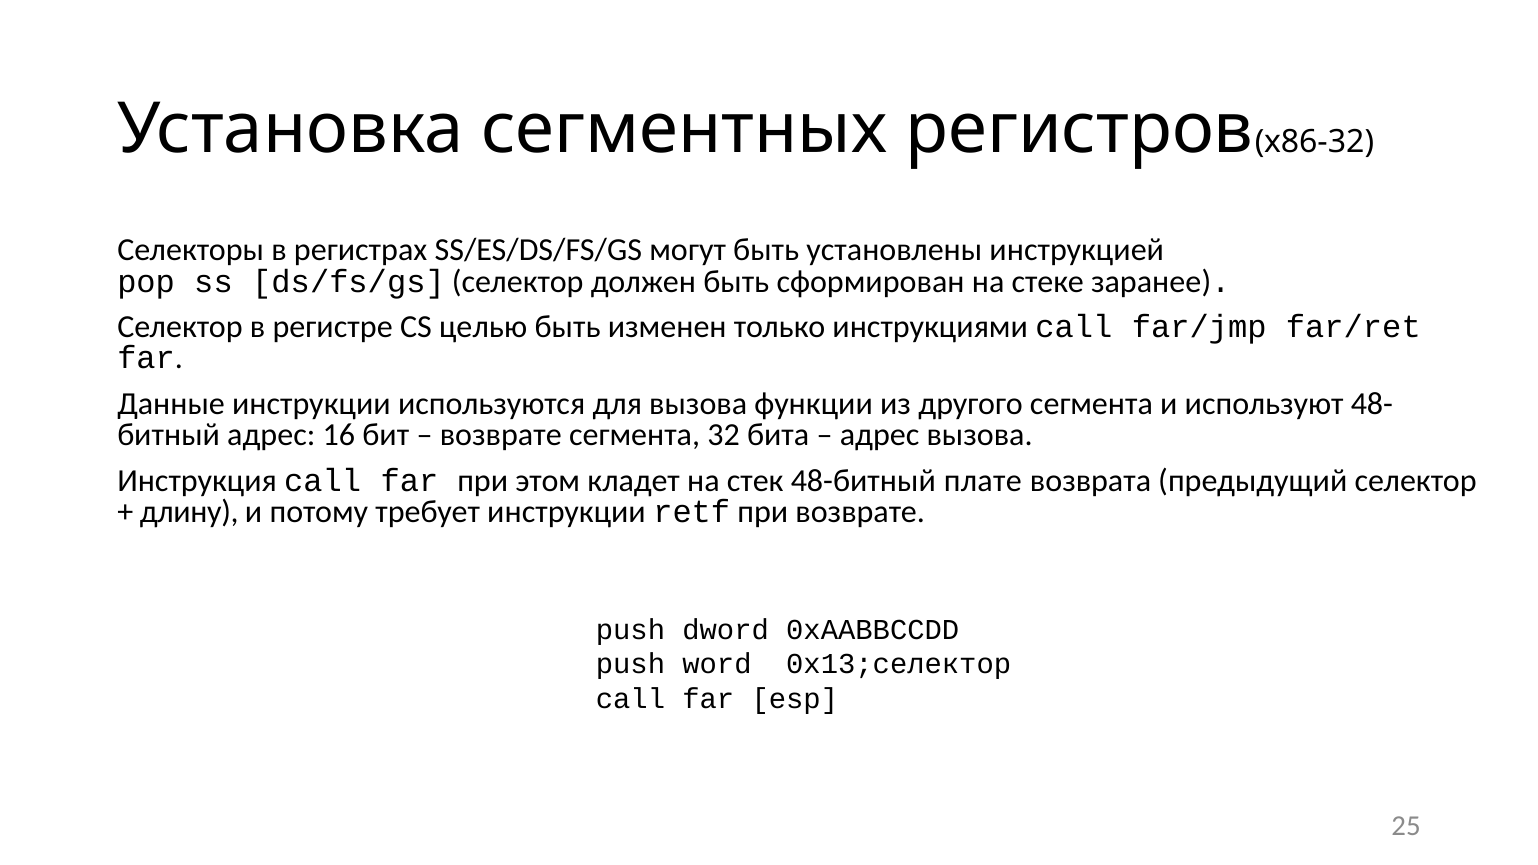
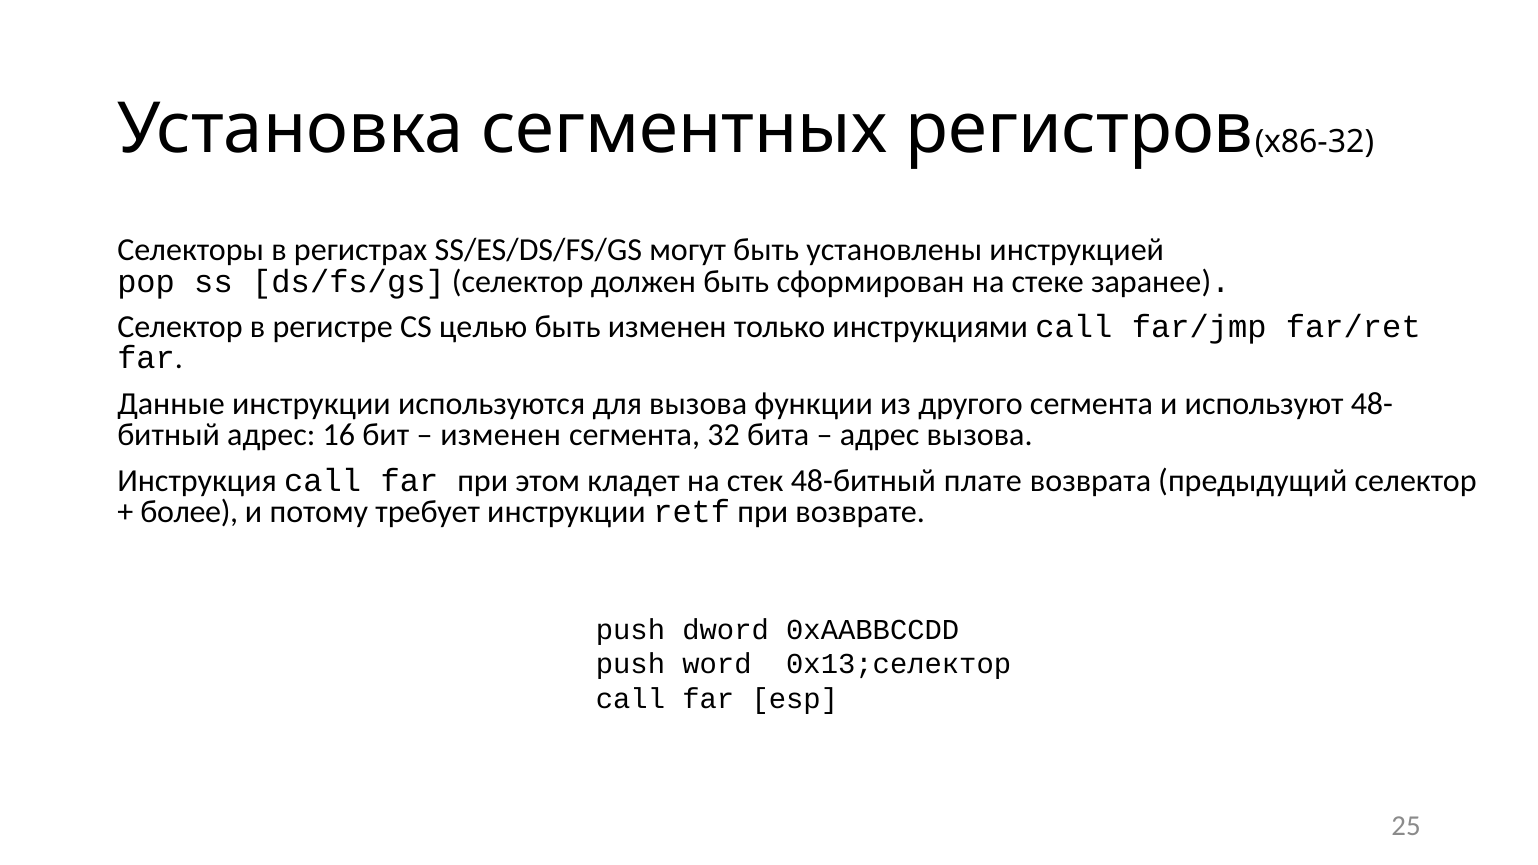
возврате at (501, 435): возврате -> изменен
длину: длину -> более
